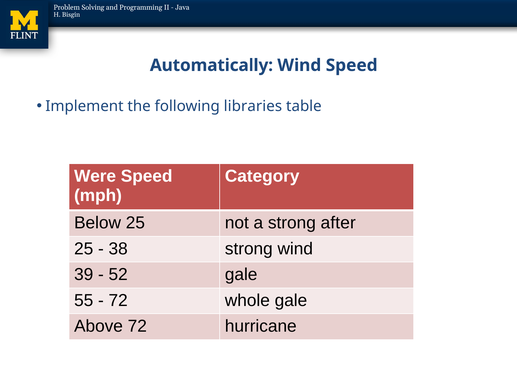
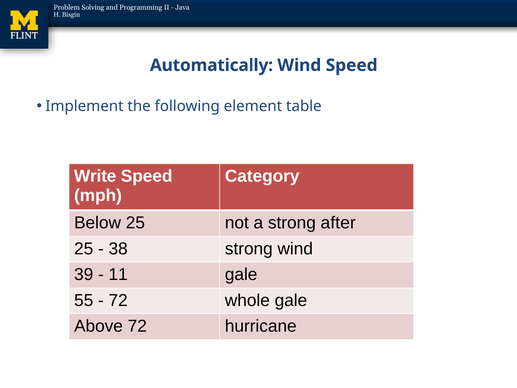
libraries: libraries -> element
Were: Were -> Write
52: 52 -> 11
